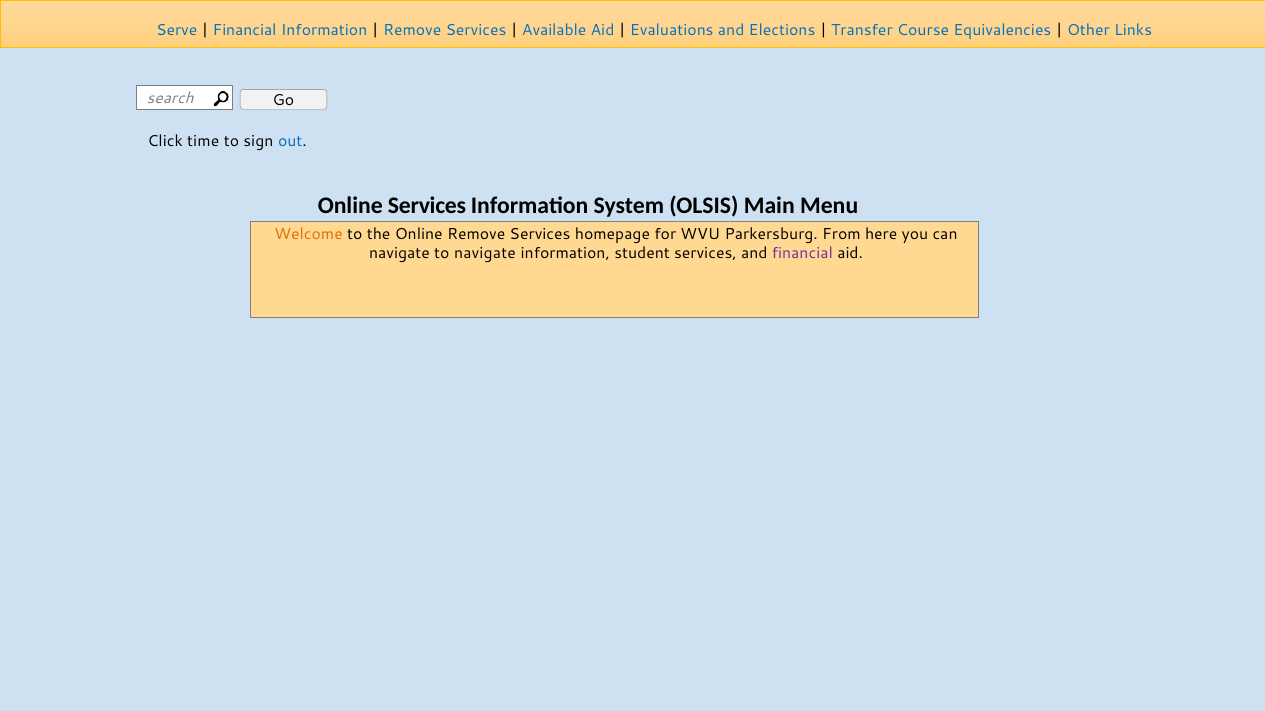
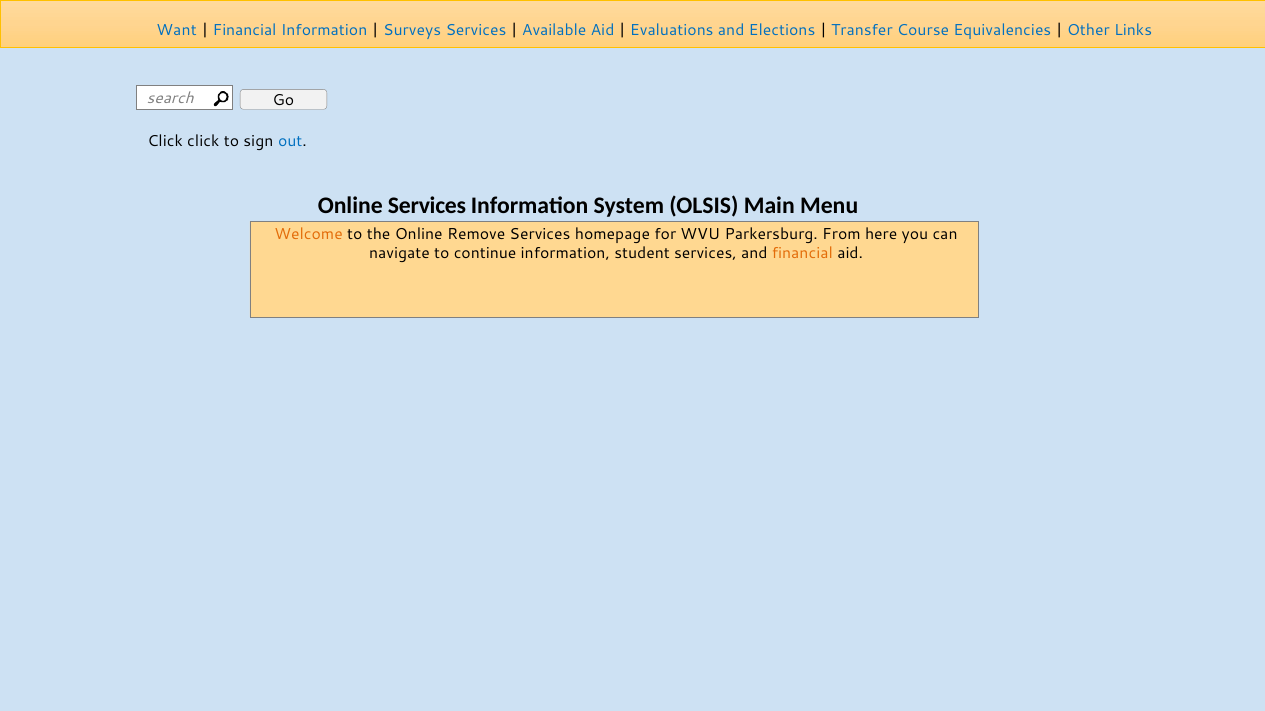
Serve: Serve -> Want
Remove at (412, 30): Remove -> Surveys
time at (203, 142): time -> click
to navigate: navigate -> continue
financial at (802, 254) colour: purple -> orange
